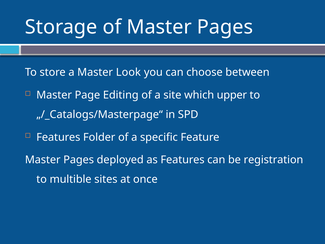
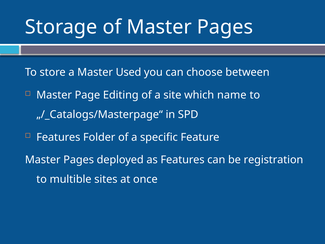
Look: Look -> Used
upper: upper -> name
